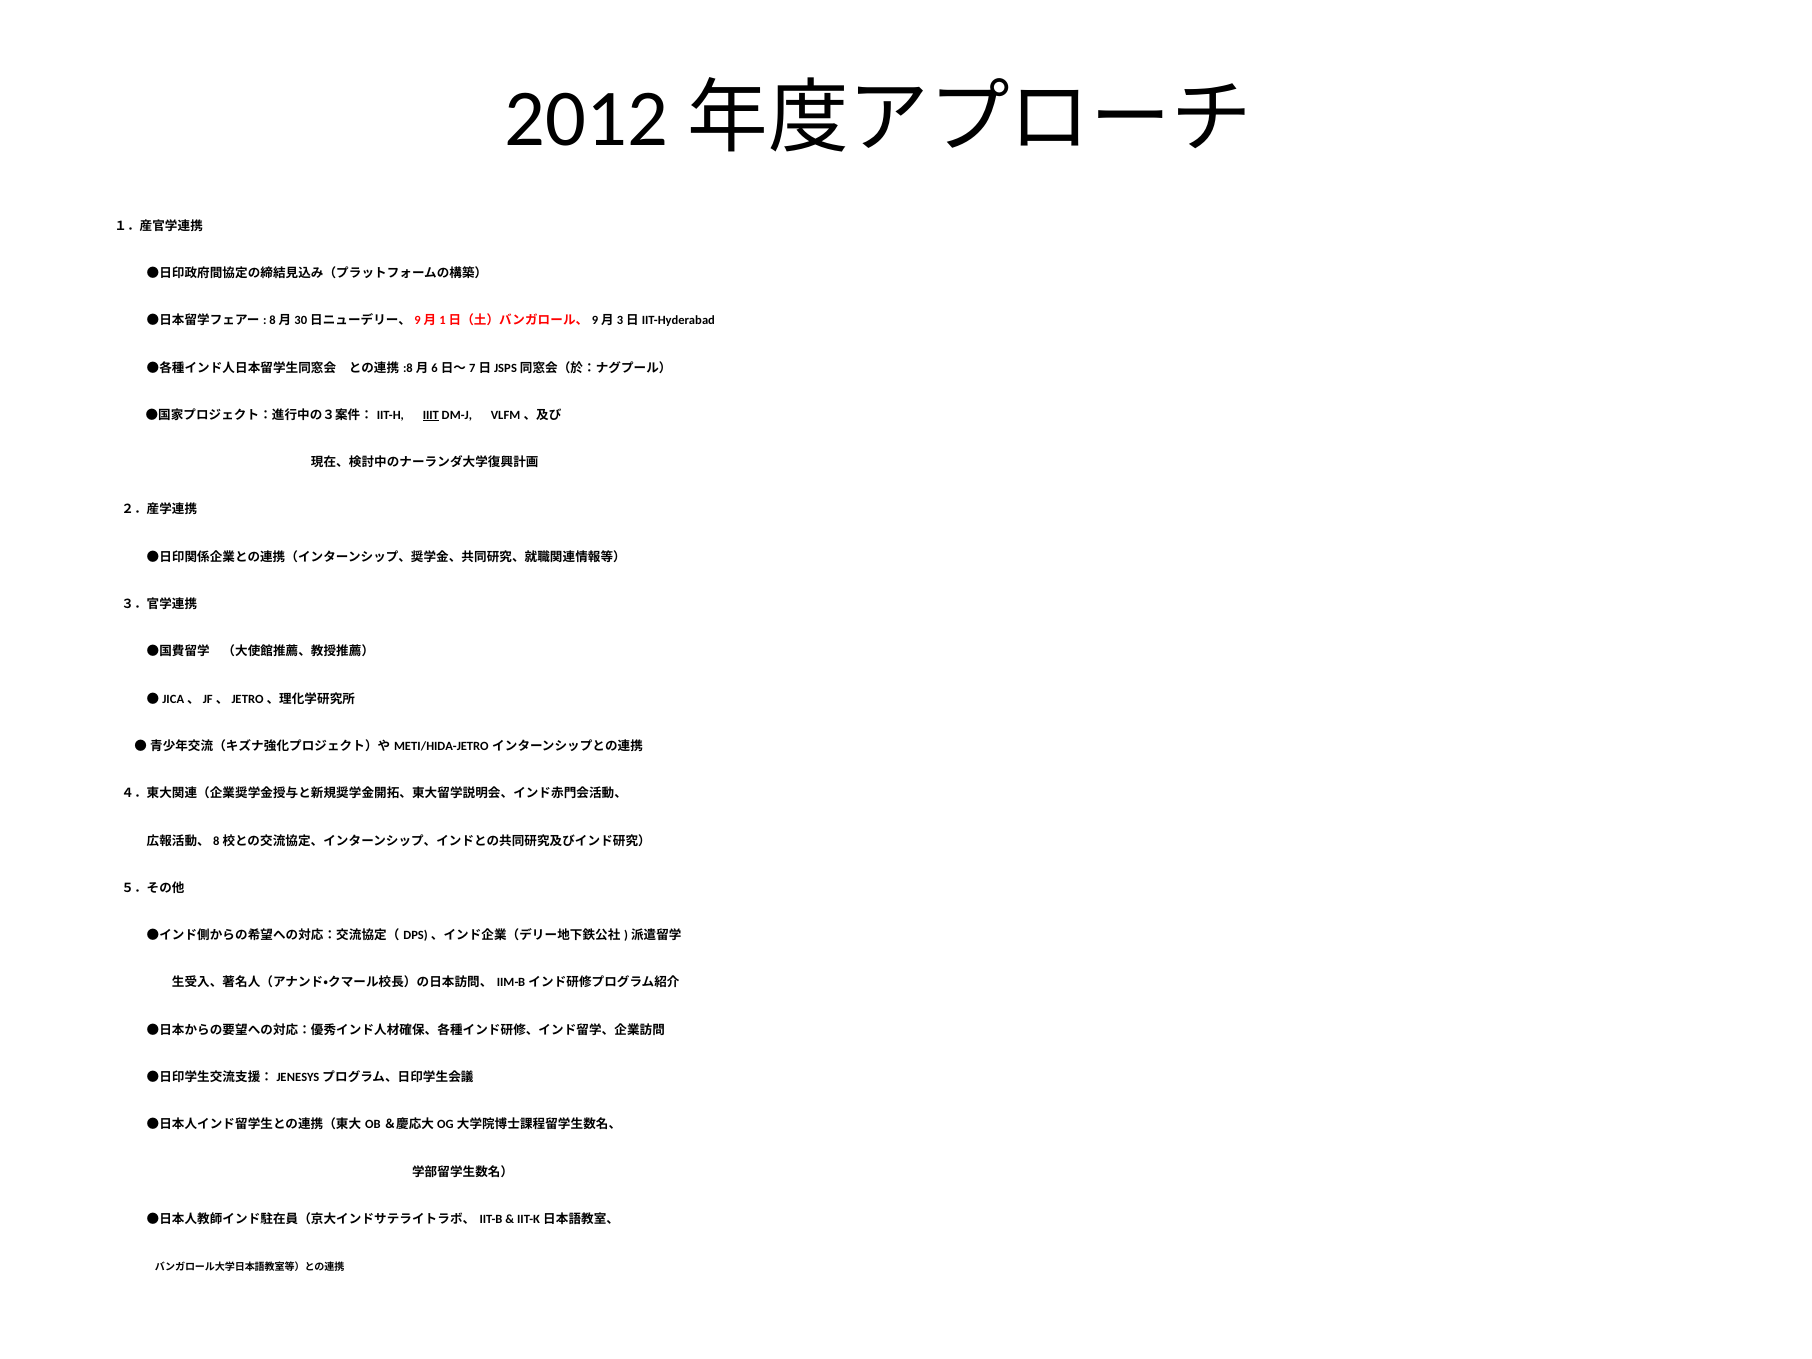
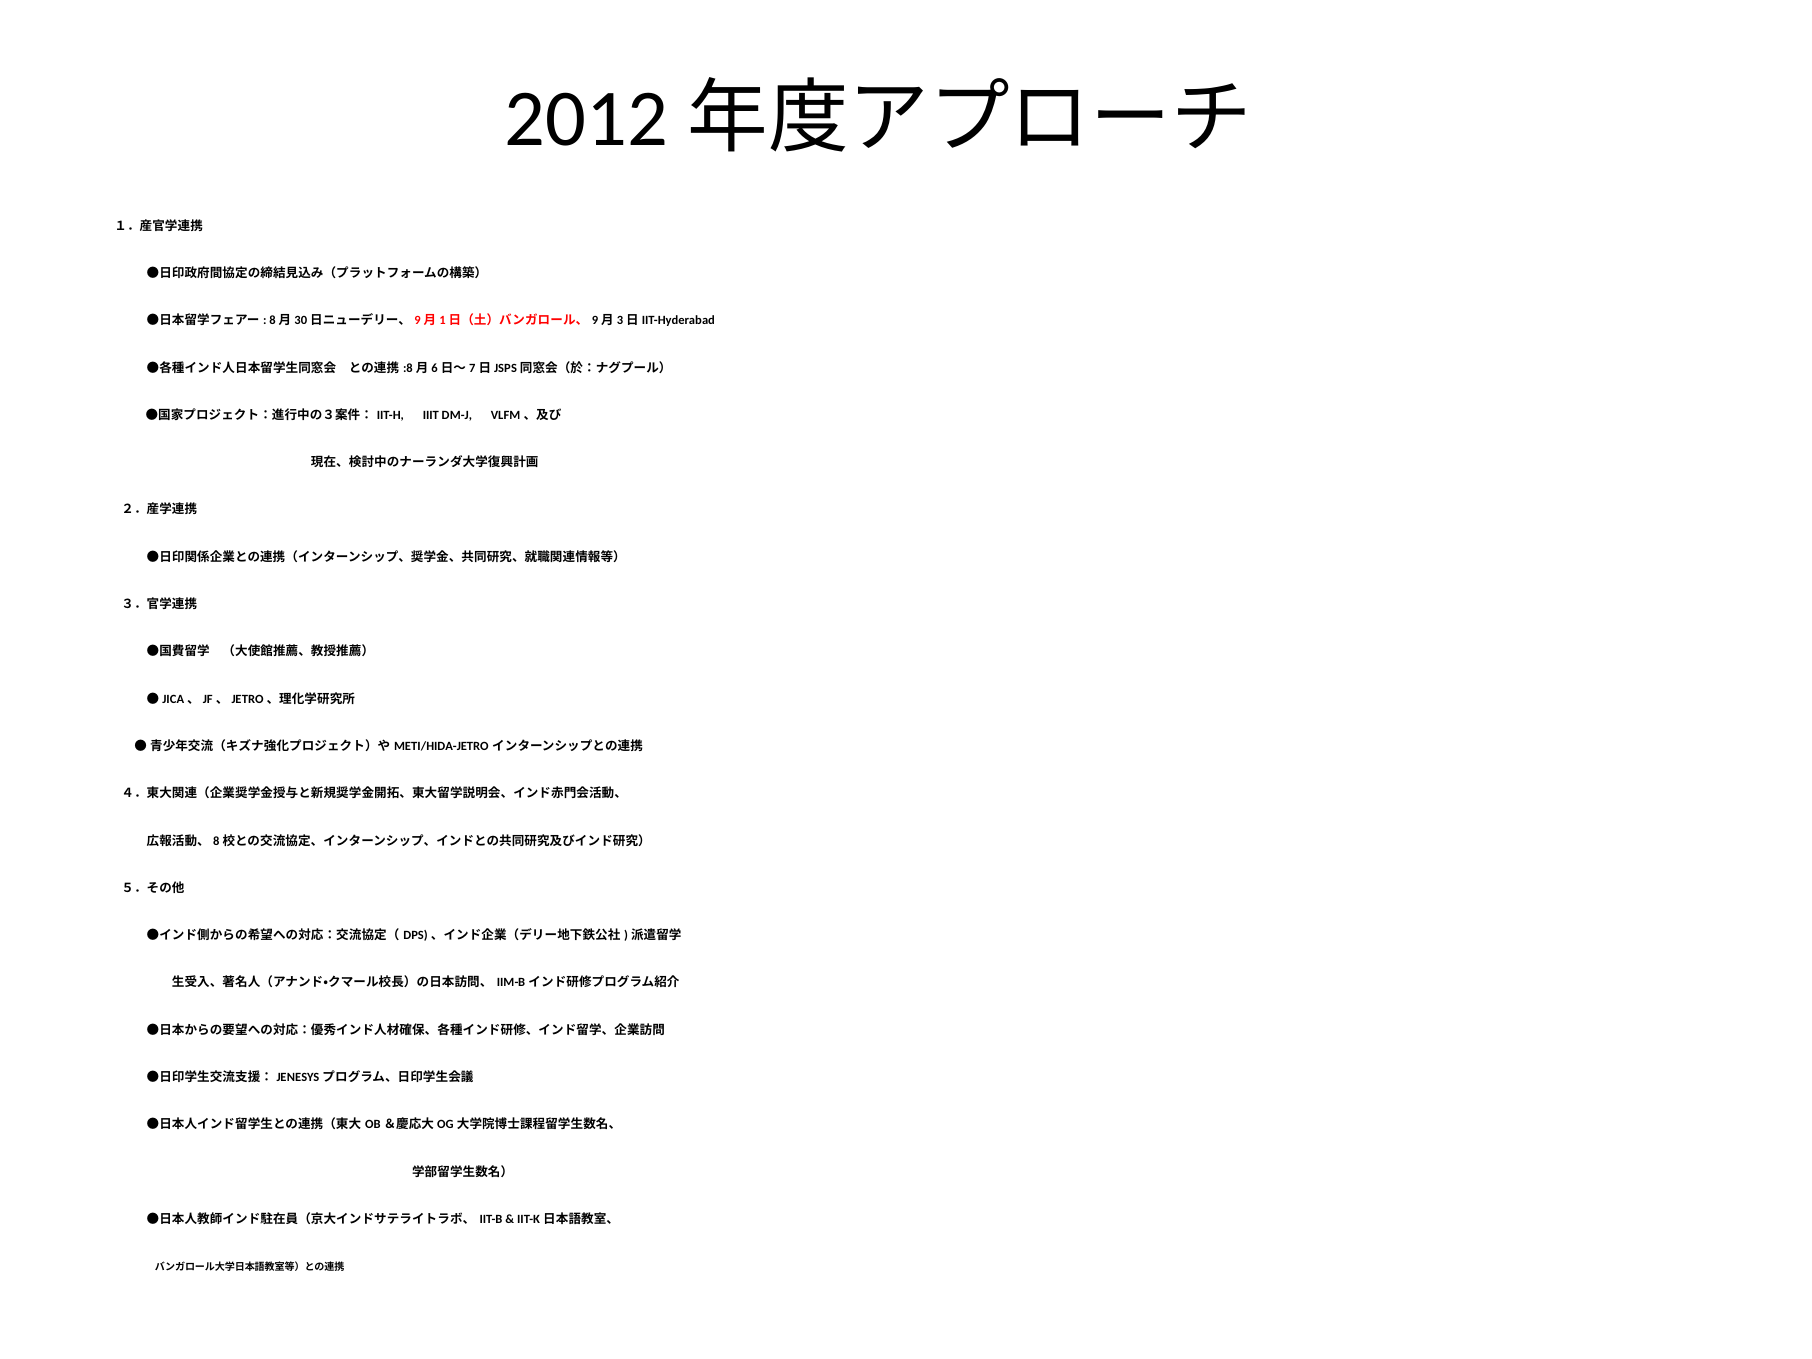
IIIT underline: present -> none
